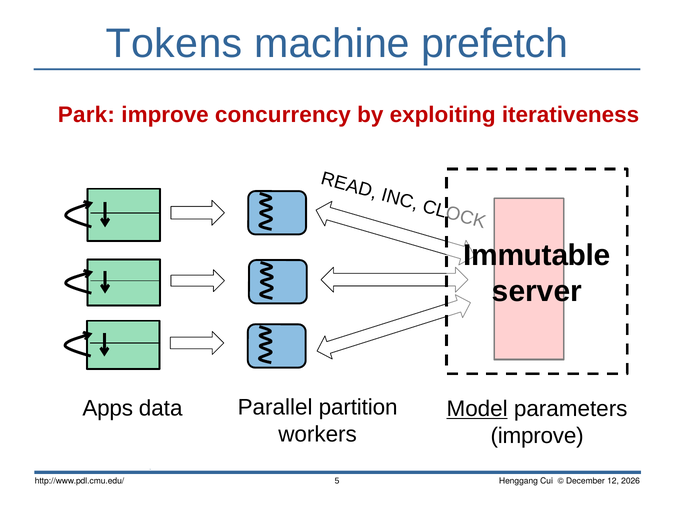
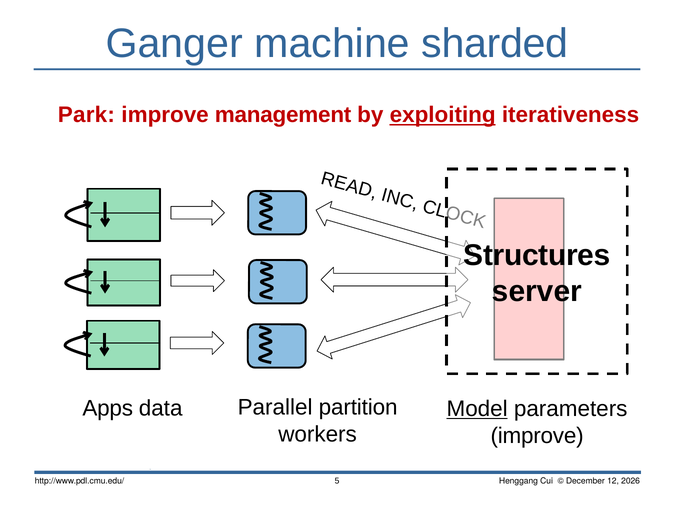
Tokens: Tokens -> Ganger
prefetch: prefetch -> sharded
concurrency: concurrency -> management
exploiting underline: none -> present
Immutable: Immutable -> Structures
